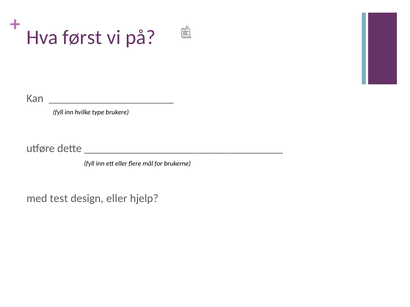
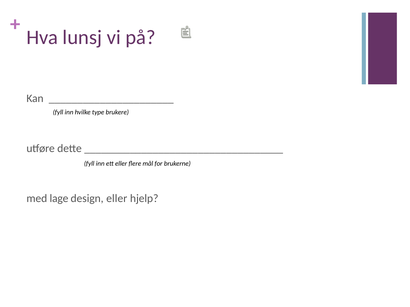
først: først -> lunsj
test: test -> lage
